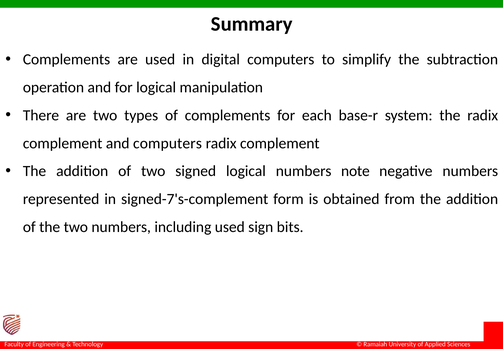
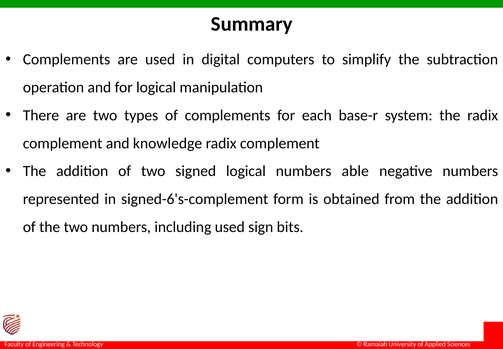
and computers: computers -> knowledge
note: note -> able
signed-7's-complement: signed-7's-complement -> signed-6's-complement
